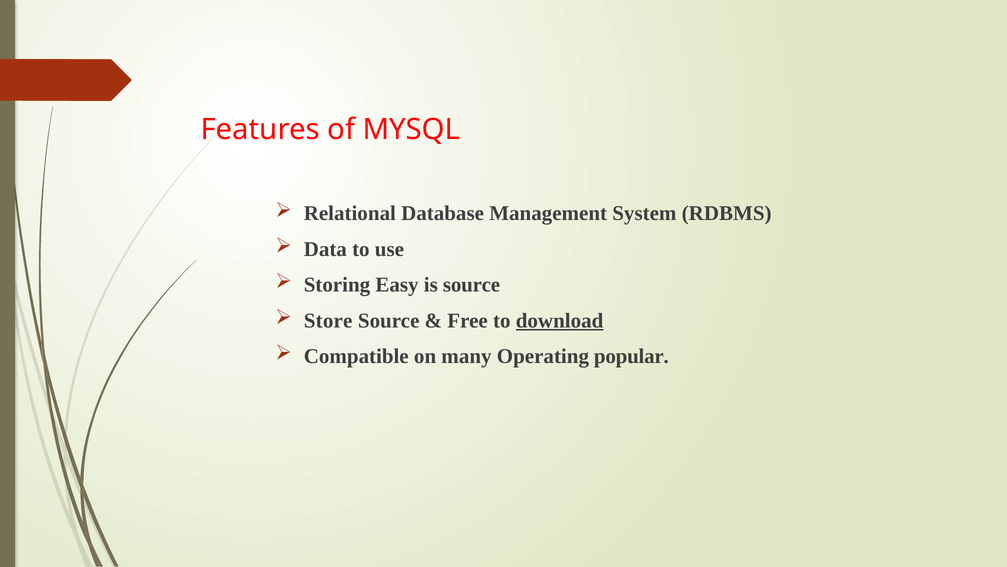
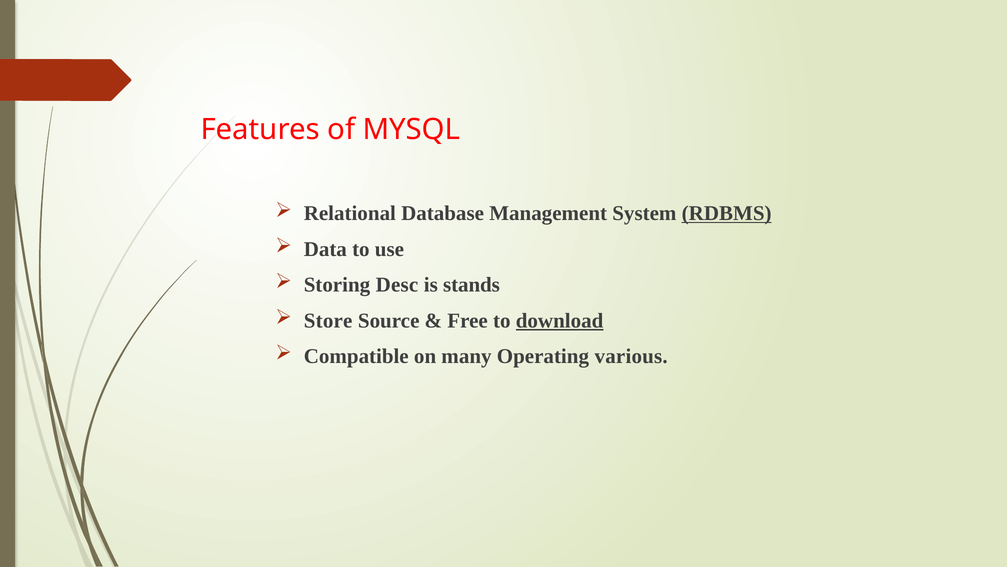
RDBMS underline: none -> present
Easy: Easy -> Desc
is source: source -> stands
popular: popular -> various
